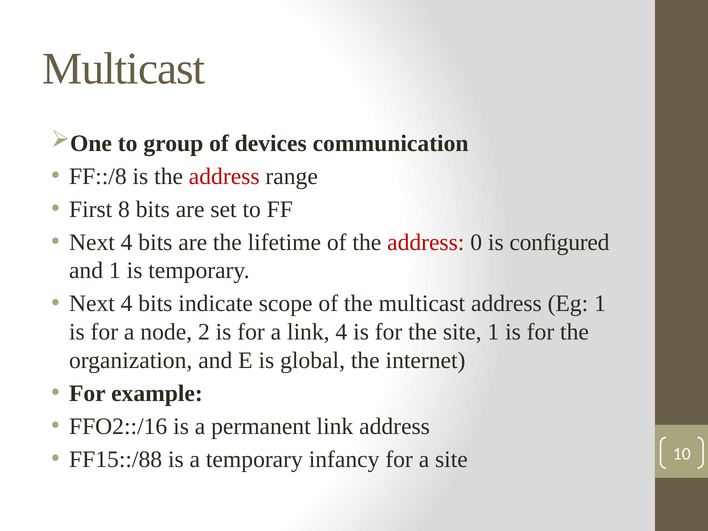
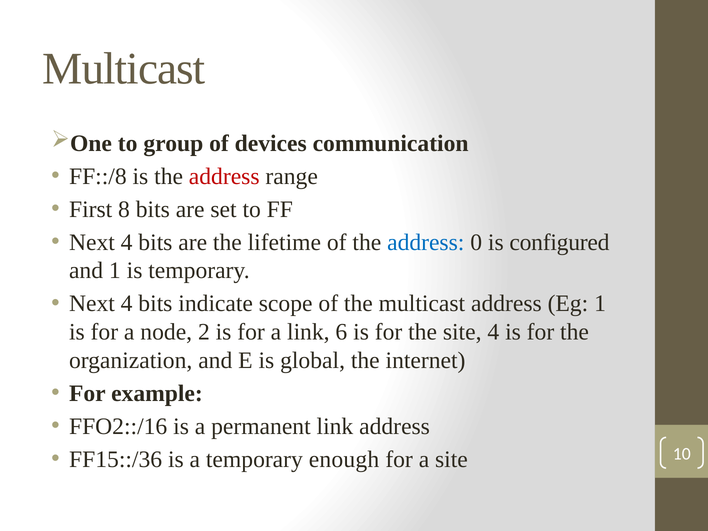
address at (426, 242) colour: red -> blue
link 4: 4 -> 6
site 1: 1 -> 4
FF15::/88: FF15::/88 -> FF15::/36
infancy: infancy -> enough
